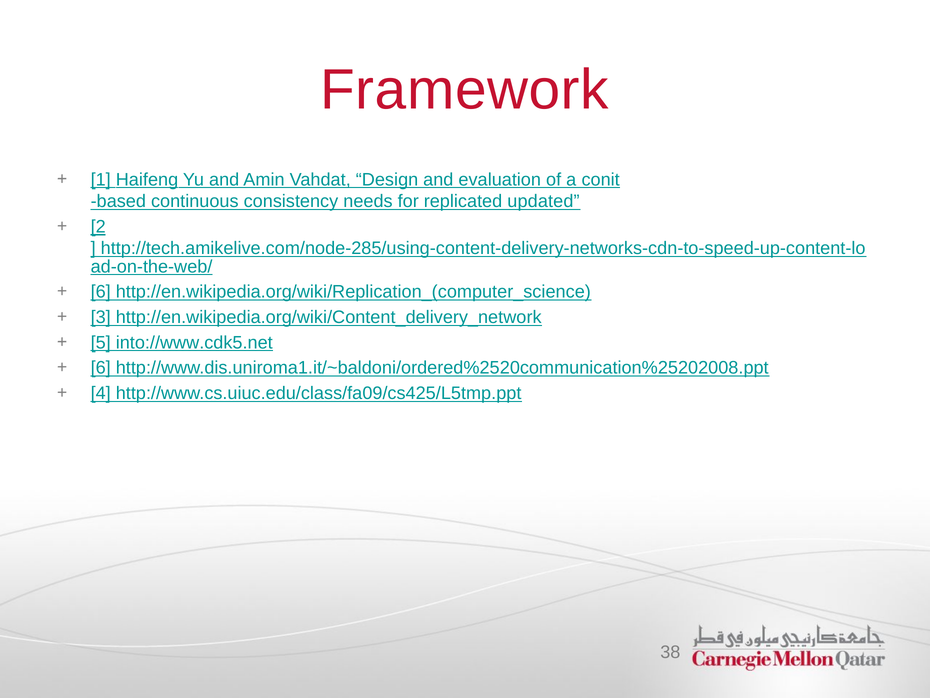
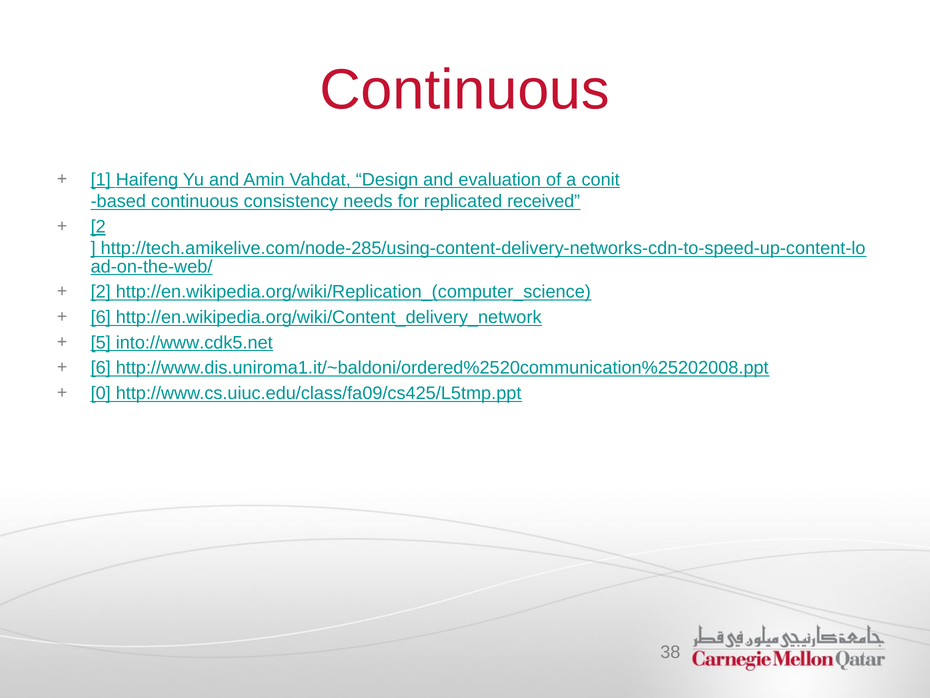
Framework at (465, 90): Framework -> Continuous
updated: updated -> received
6 at (101, 292): 6 -> 2
3 at (101, 317): 3 -> 6
4: 4 -> 0
